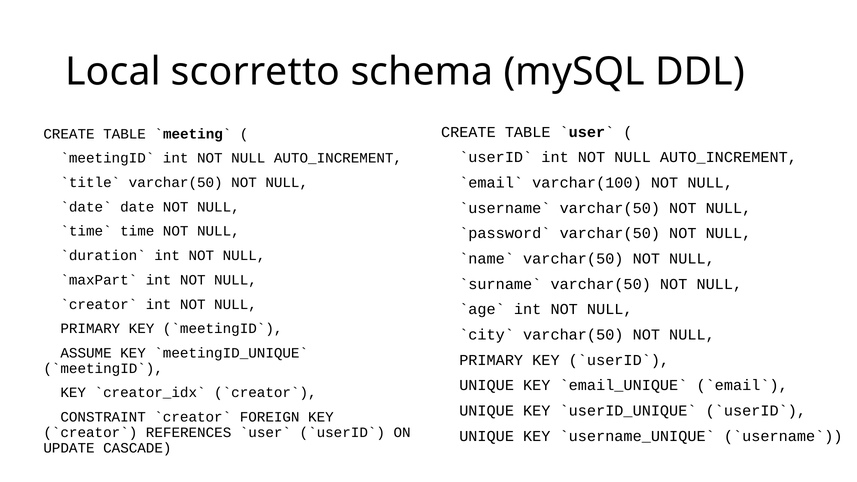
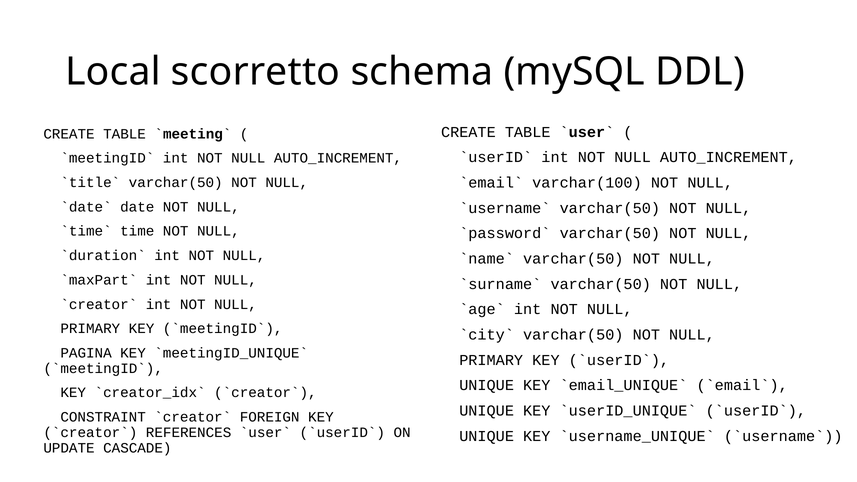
ASSUME: ASSUME -> PAGINA
